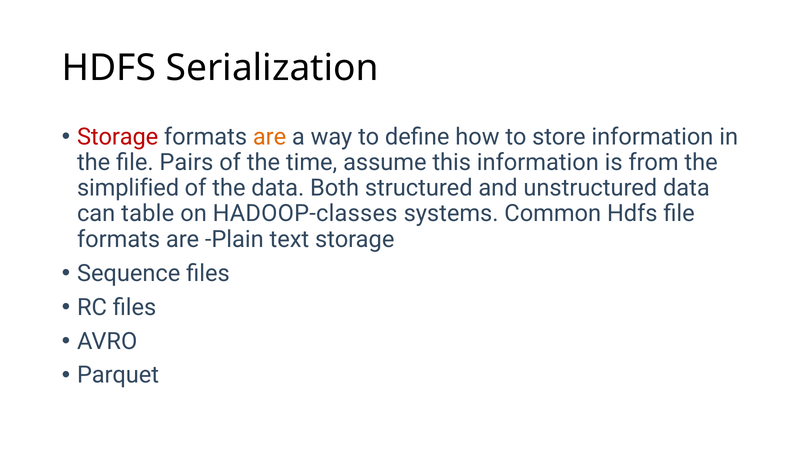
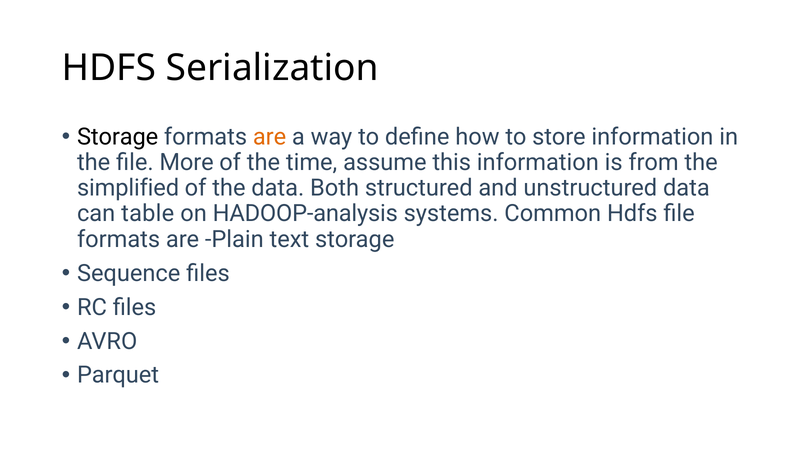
Storage at (118, 137) colour: red -> black
Pairs: Pairs -> More
HADOOP-classes: HADOOP-classes -> HADOOP-analysis
